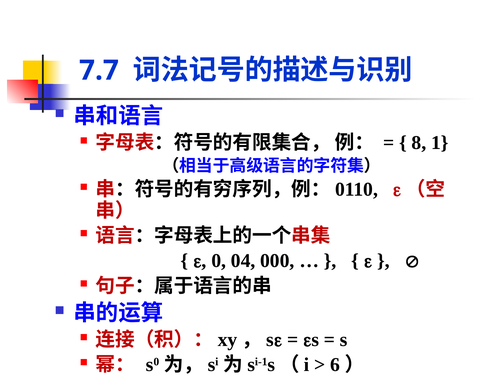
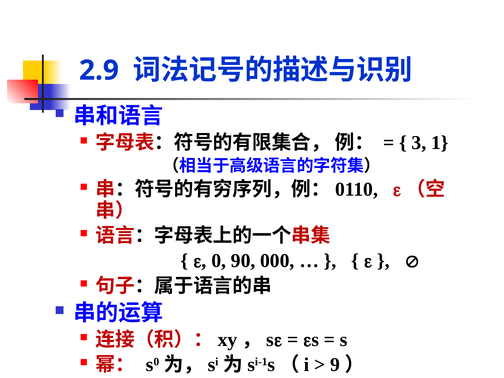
7.7: 7.7 -> 2.9
8: 8 -> 3
04: 04 -> 90
6: 6 -> 9
